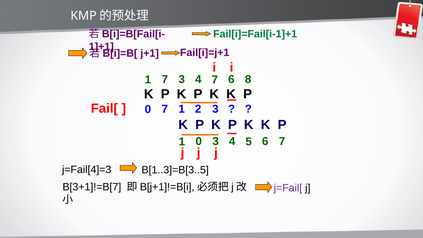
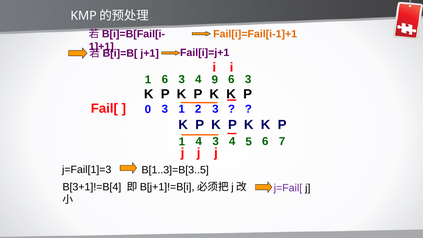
Fail[i]=Fail[i-1]+1 colour: green -> orange
1 7: 7 -> 6
4 7: 7 -> 9
8 at (248, 79): 8 -> 3
0 7: 7 -> 3
1 0: 0 -> 4
j=Fail[4]=3: j=Fail[4]=3 -> j=Fail[1]=3
B[3+1]!=B[7: B[3+1]!=B[7 -> B[3+1]!=B[4
